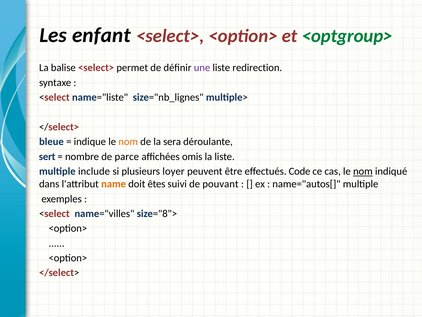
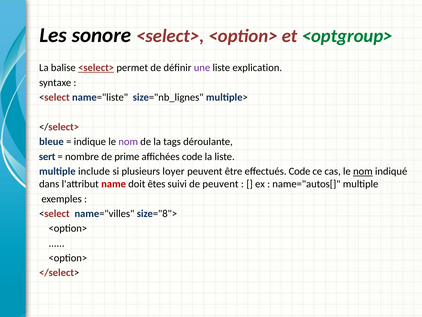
enfant: enfant -> sonore
<select> at (96, 68) underline: none -> present
redirection: redirection -> explication
nom at (128, 142) colour: orange -> purple
sera: sera -> tags
parce: parce -> prime
affichées omis: omis -> code
name colour: orange -> red
de pouvant: pouvant -> peuvent
